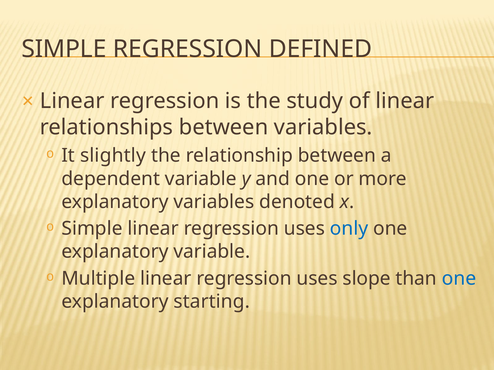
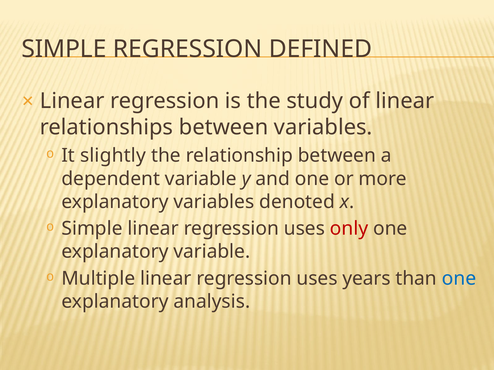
only colour: blue -> red
slope: slope -> years
starting: starting -> analysis
